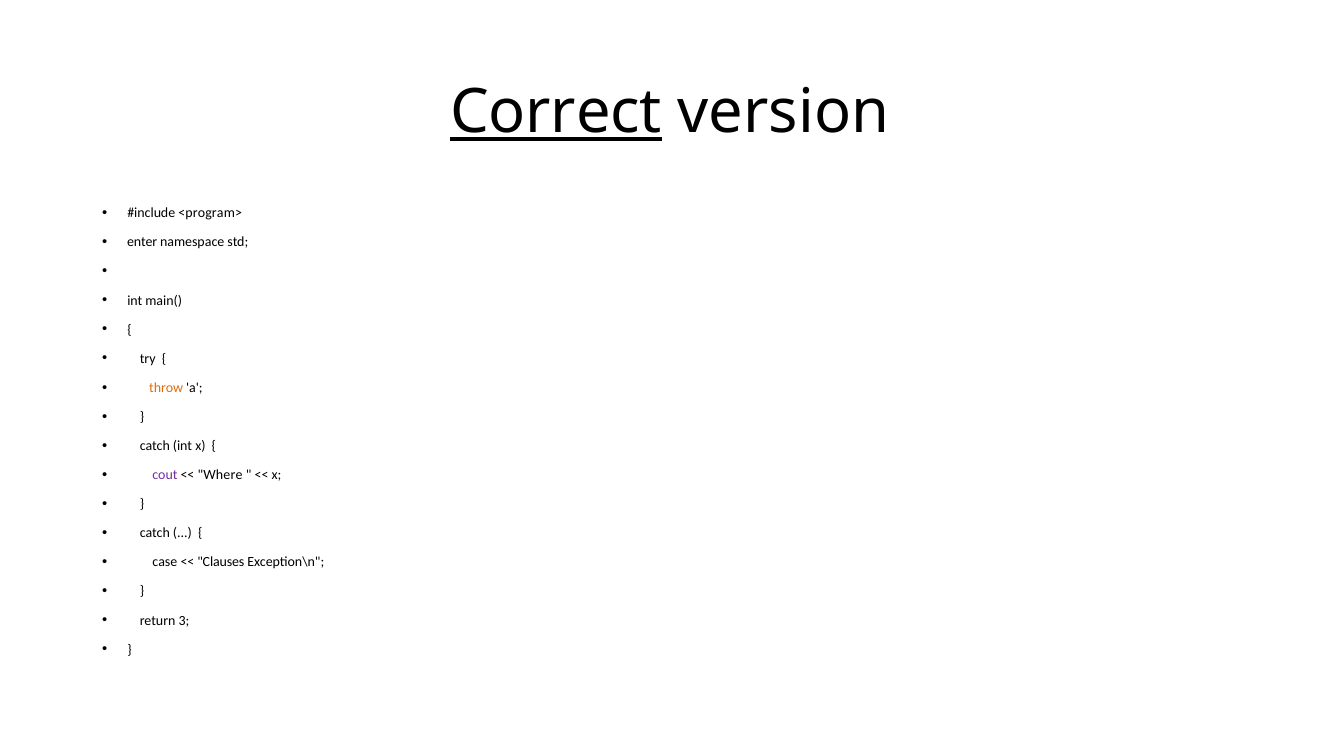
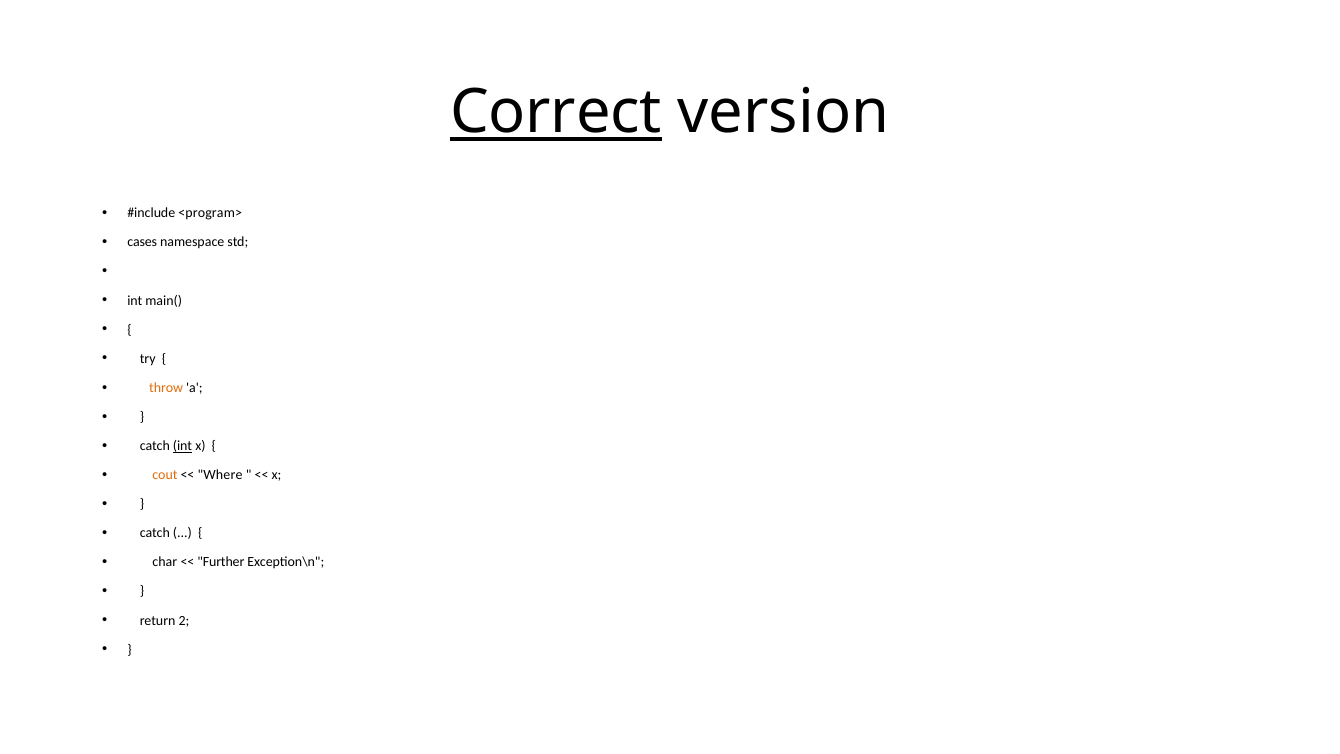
enter: enter -> cases
int at (183, 446) underline: none -> present
cout colour: purple -> orange
case: case -> char
Clauses: Clauses -> Further
3: 3 -> 2
